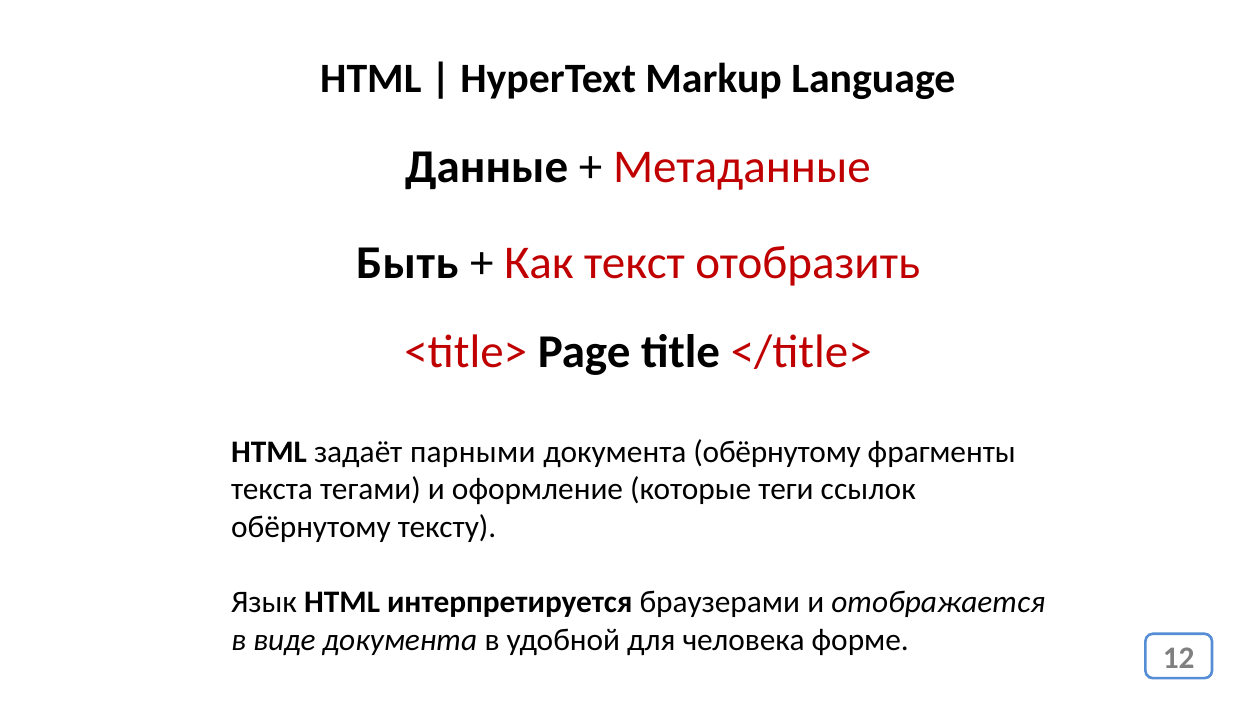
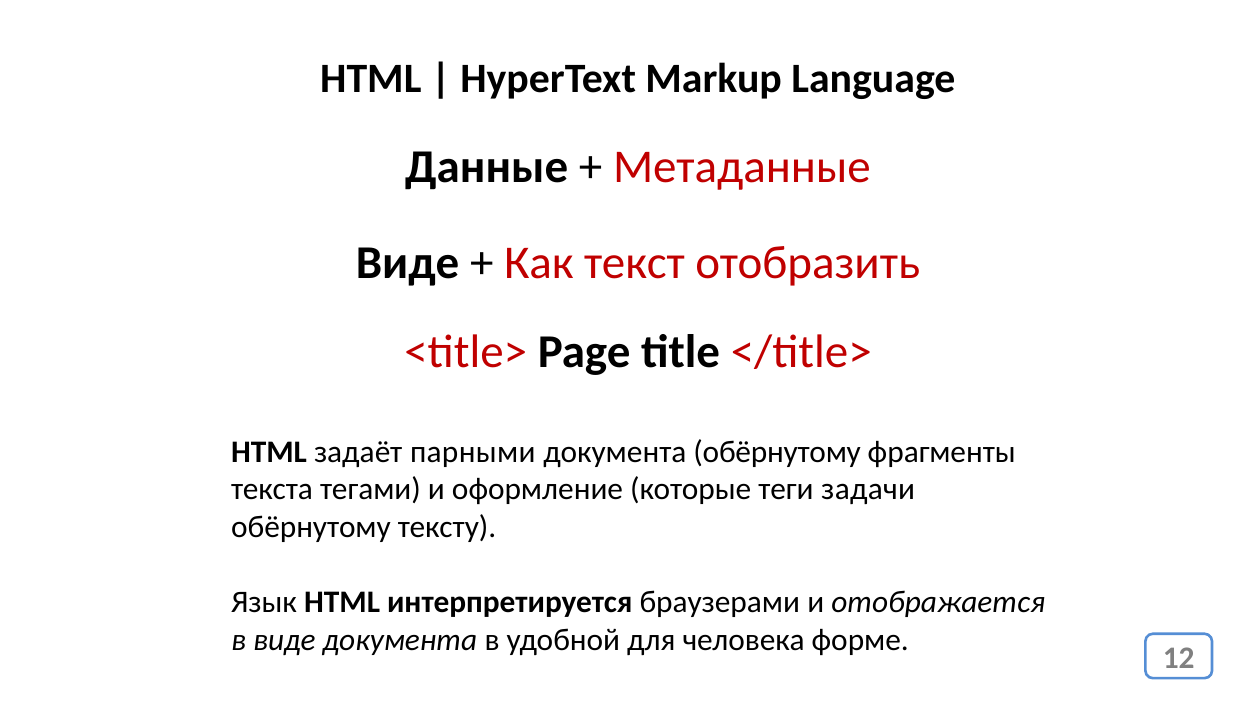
Быть at (407, 263): Быть -> Виде
ссылок: ссылок -> задачи
